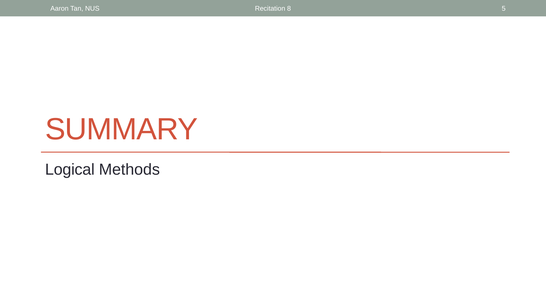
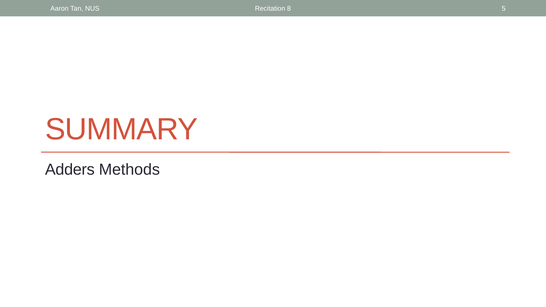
Logical: Logical -> Adders
